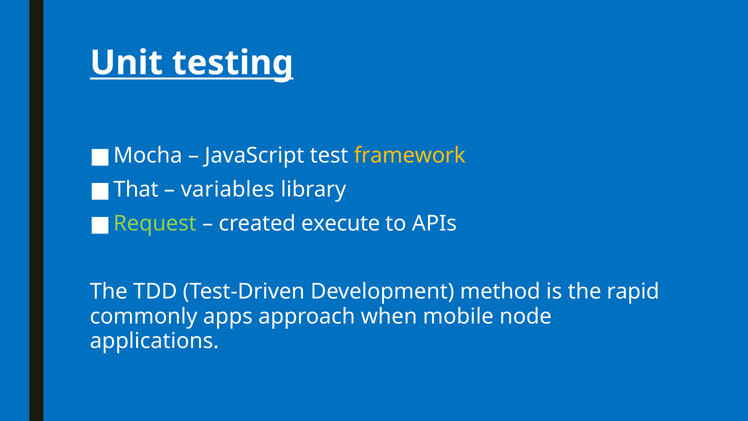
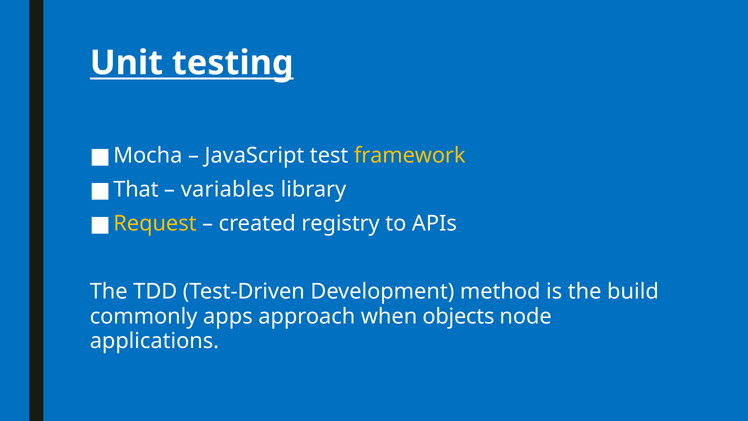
Request colour: light green -> yellow
execute: execute -> registry
rapid: rapid -> build
mobile: mobile -> objects
